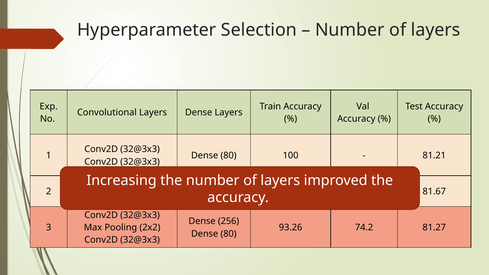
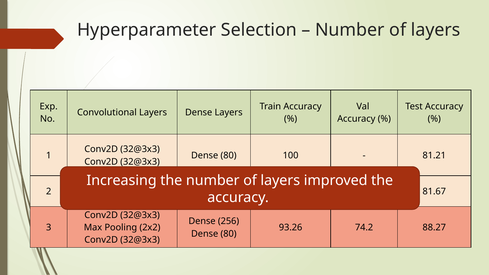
81.27: 81.27 -> 88.27
